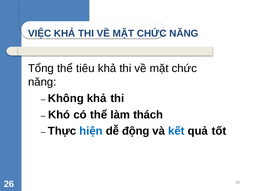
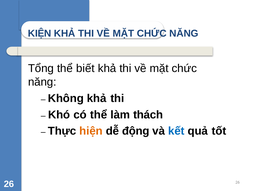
VIỆC: VIỆC -> KIỆN
tiêu: tiêu -> biết
hiện colour: blue -> orange
